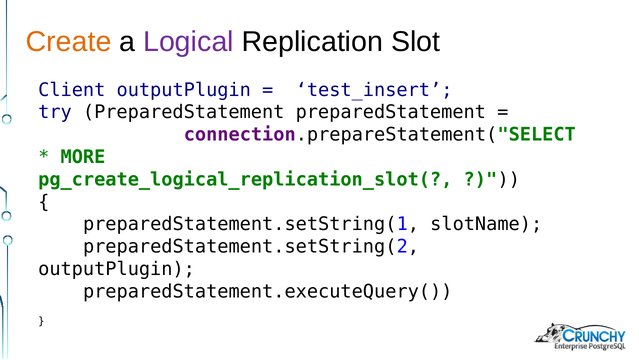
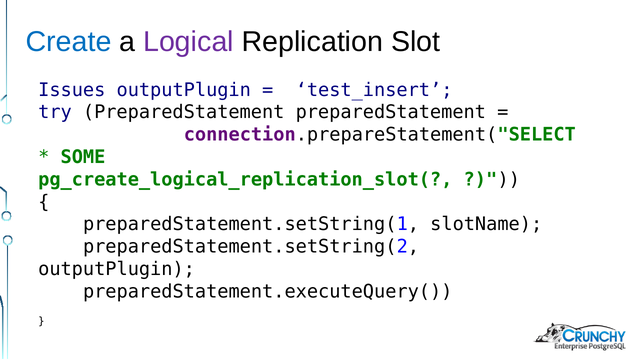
Create colour: orange -> blue
Client: Client -> Issues
MORE: MORE -> SOME
